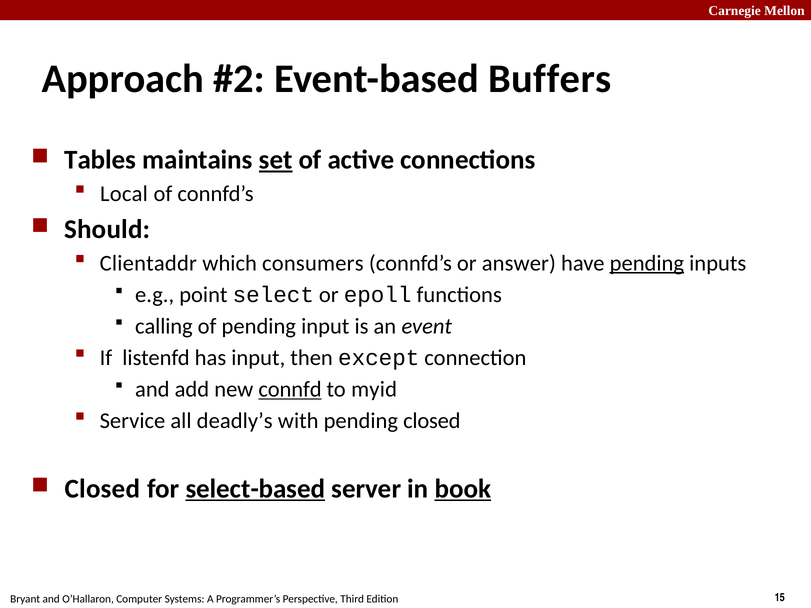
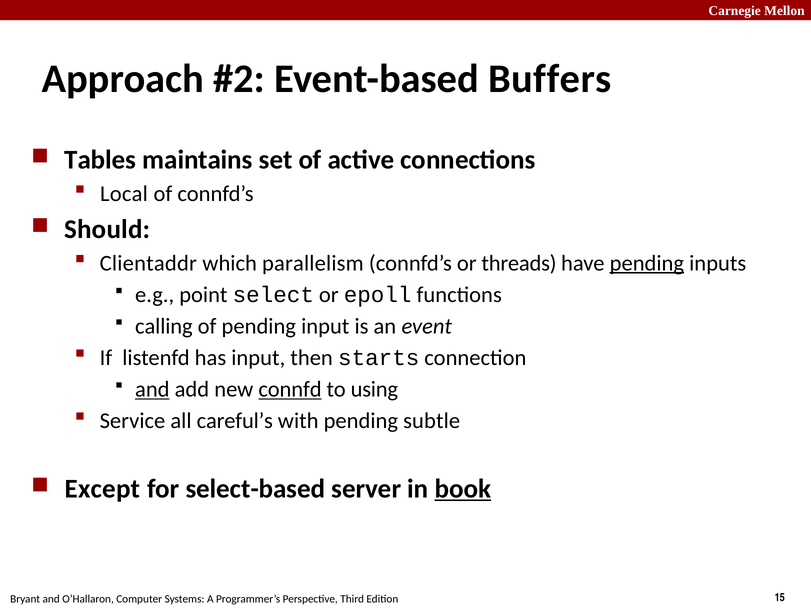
set underline: present -> none
consumers: consumers -> parallelism
answer: answer -> threads
except: except -> starts
and at (152, 389) underline: none -> present
myid: myid -> using
deadly’s: deadly’s -> careful’s
pending closed: closed -> subtle
Closed at (102, 489): Closed -> Except
select-based underline: present -> none
